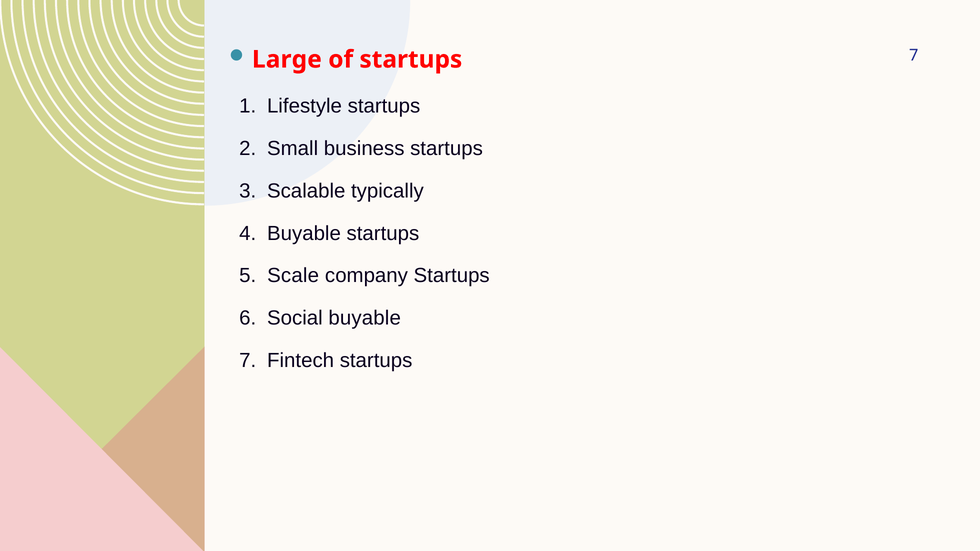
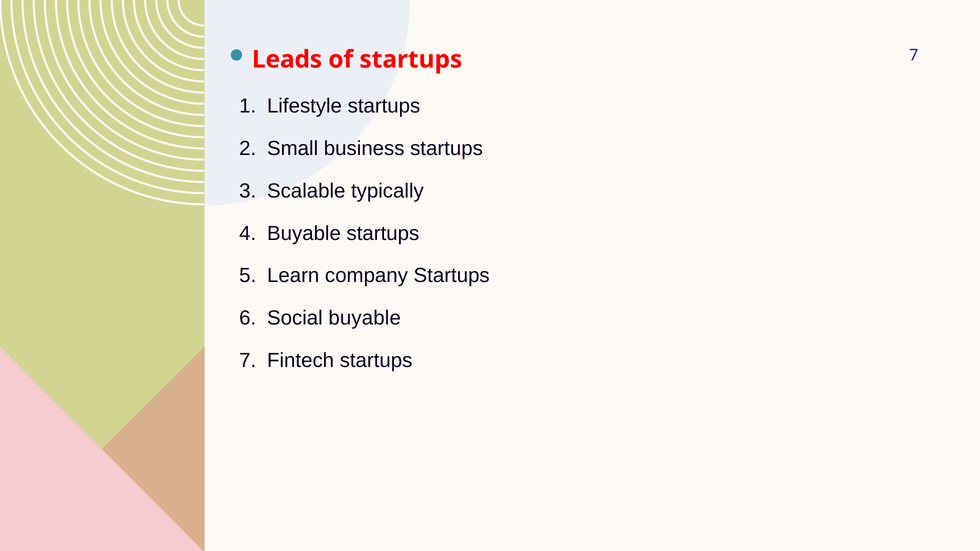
Large: Large -> Leads
Scale: Scale -> Learn
